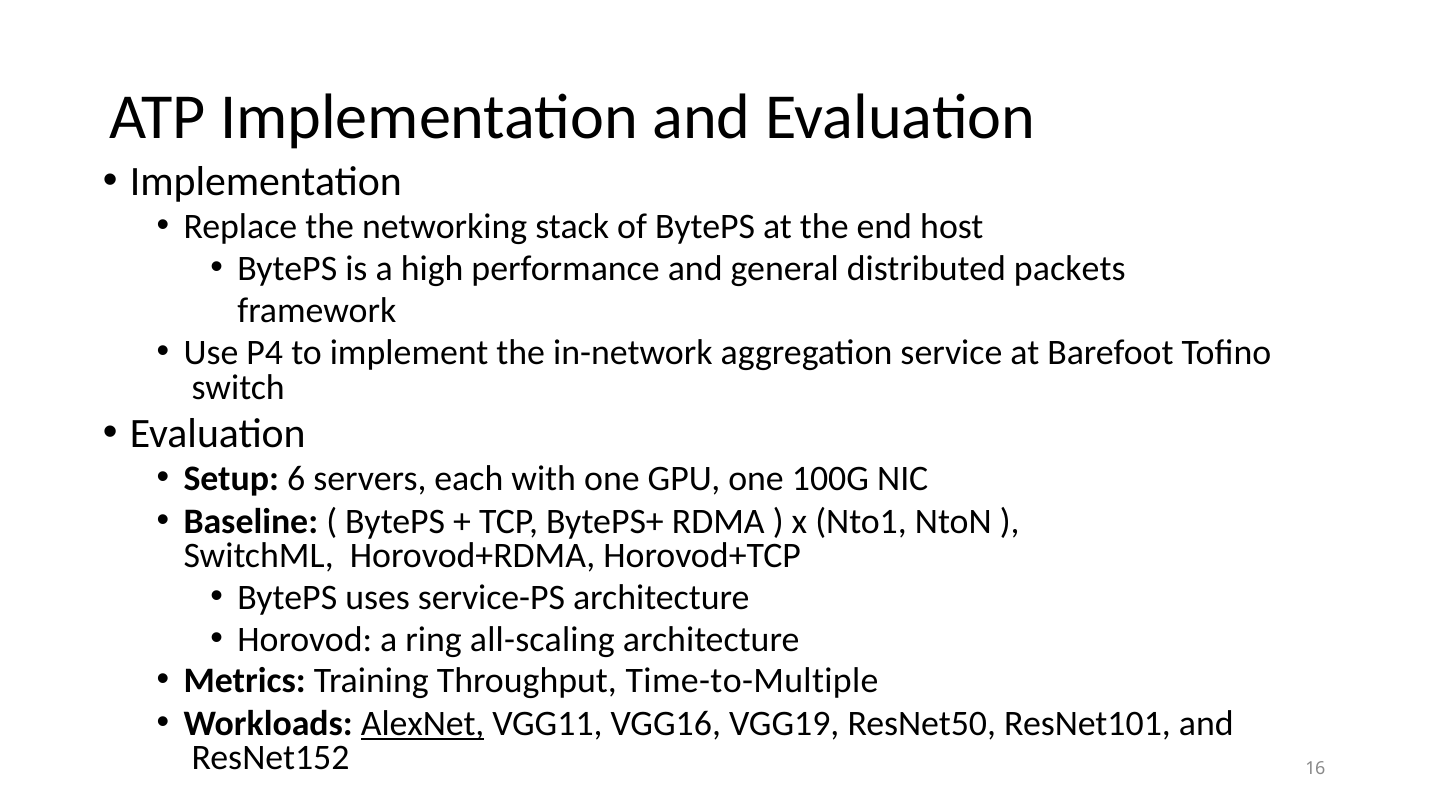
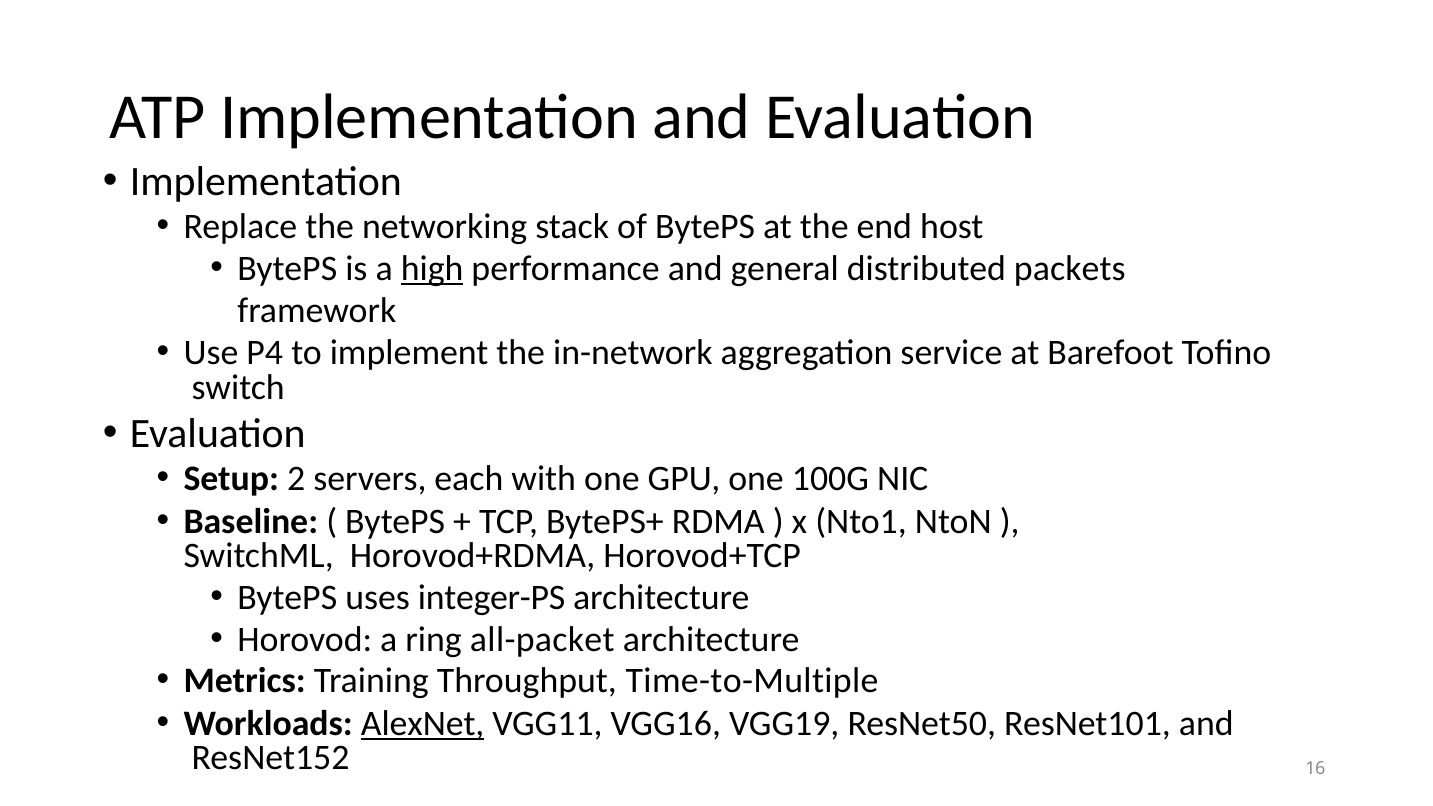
high underline: none -> present
6: 6 -> 2
service-PS: service-PS -> integer-PS
all-scaling: all-scaling -> all-packet
